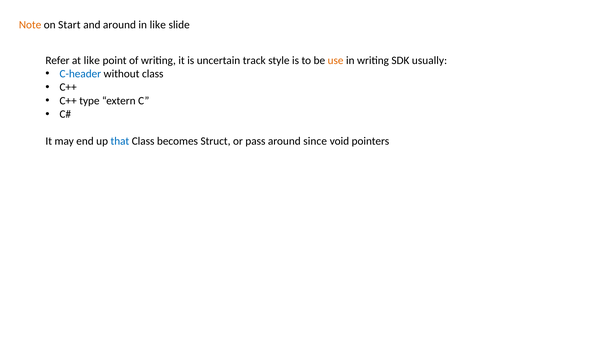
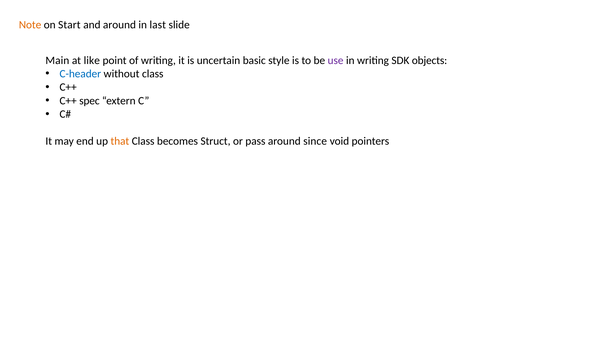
in like: like -> last
Refer: Refer -> Main
track: track -> basic
use colour: orange -> purple
usually: usually -> objects
type: type -> spec
that colour: blue -> orange
